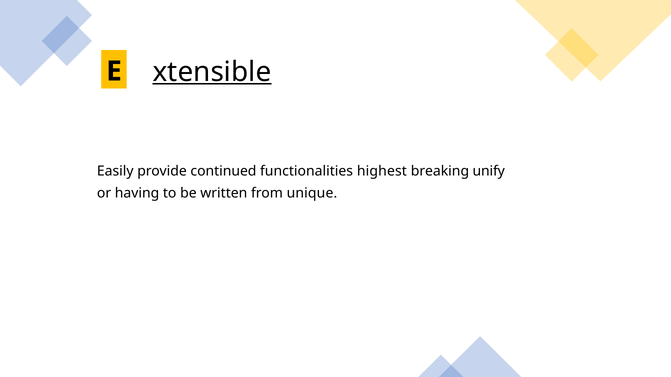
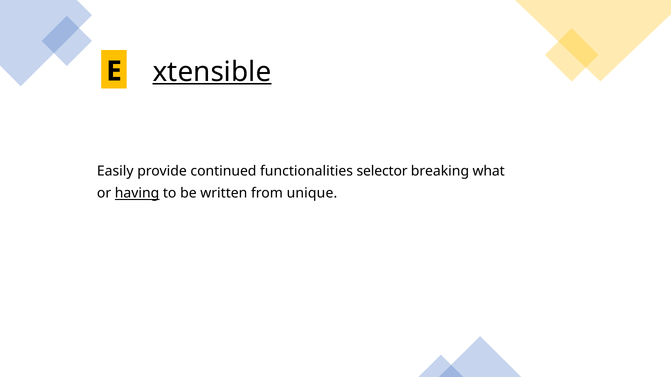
highest: highest -> selector
unify: unify -> what
having underline: none -> present
